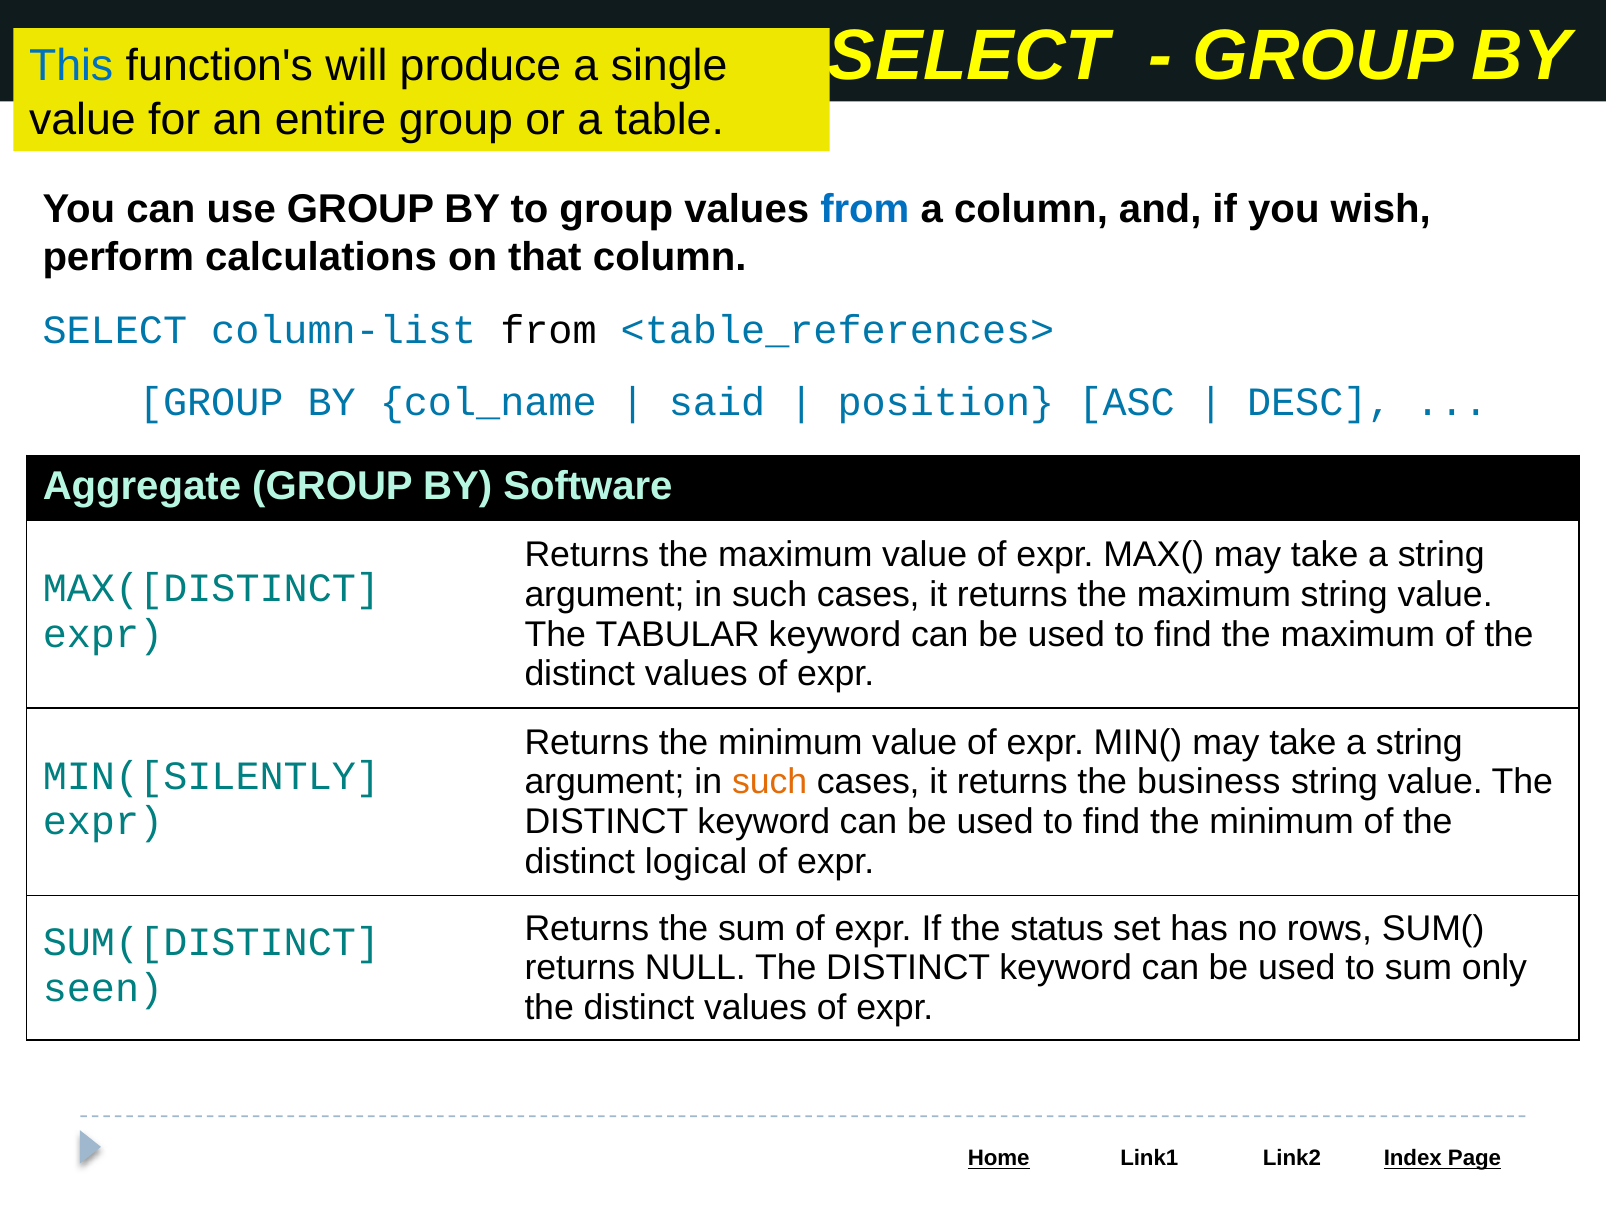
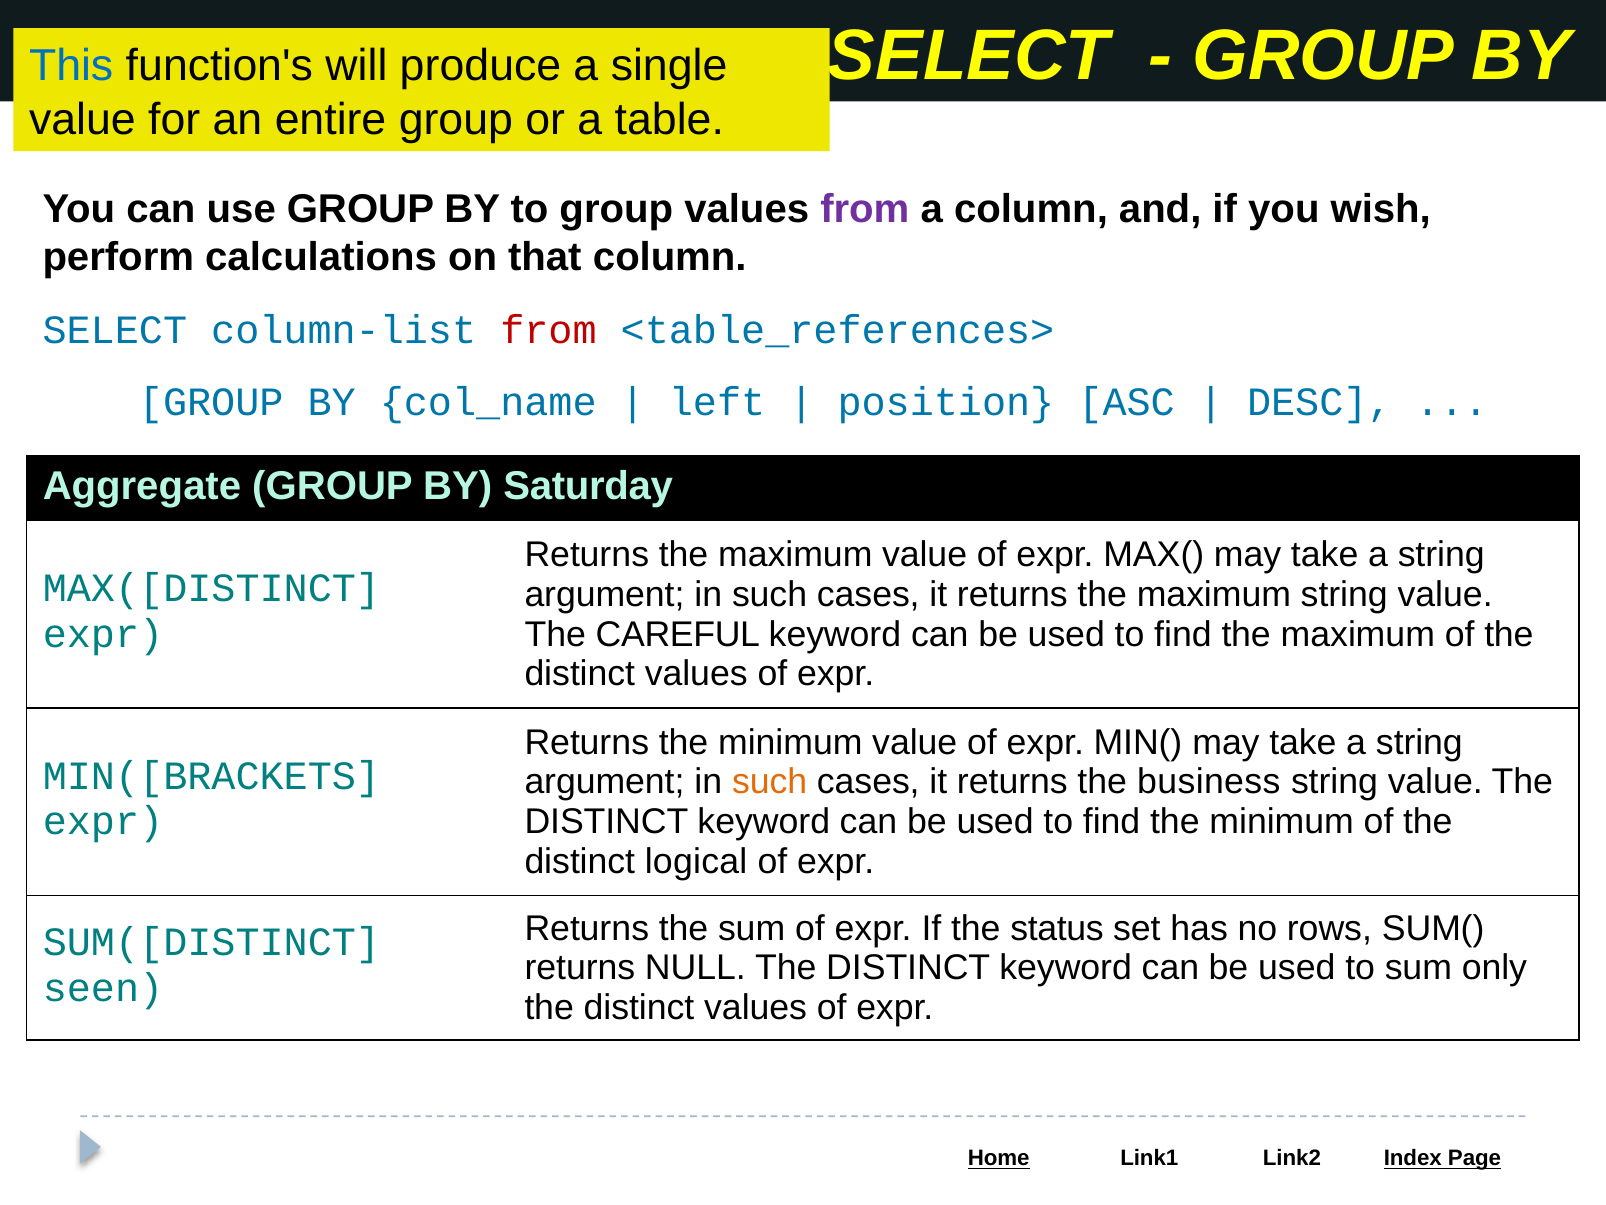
from at (865, 209) colour: blue -> purple
from at (548, 330) colour: black -> red
said: said -> left
Software: Software -> Saturday
TABULAR: TABULAR -> CAREFUL
MIN([SILENTLY: MIN([SILENTLY -> MIN([BRACKETS
